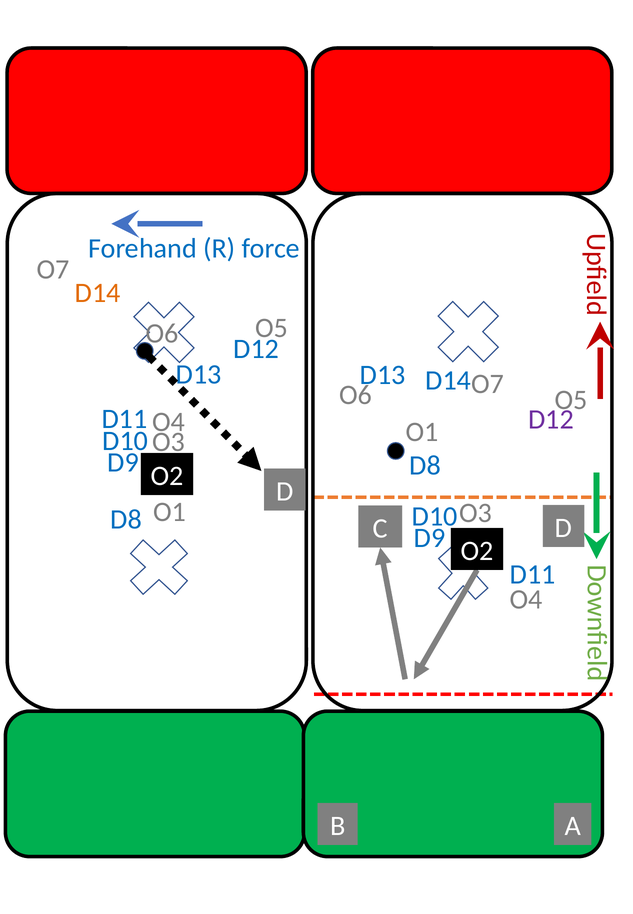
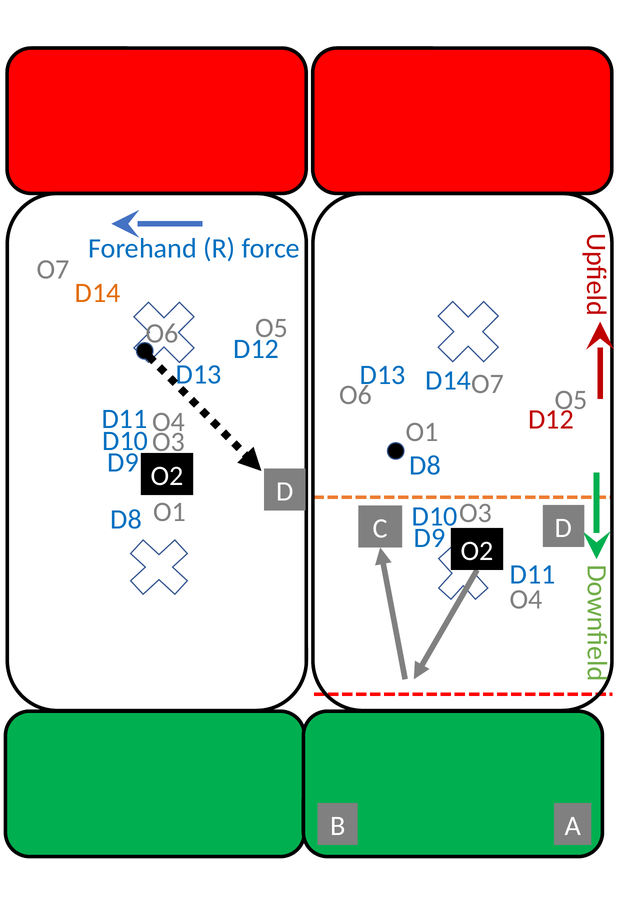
D12 at (551, 420) colour: purple -> red
